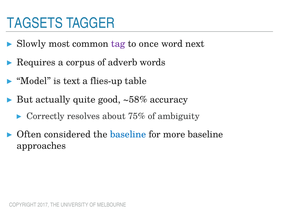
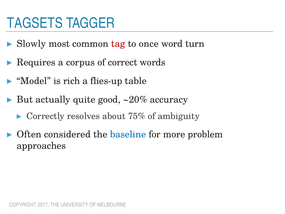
tag colour: purple -> red
next: next -> turn
adverb: adverb -> correct
text: text -> rich
~58%: ~58% -> ~20%
more baseline: baseline -> problem
